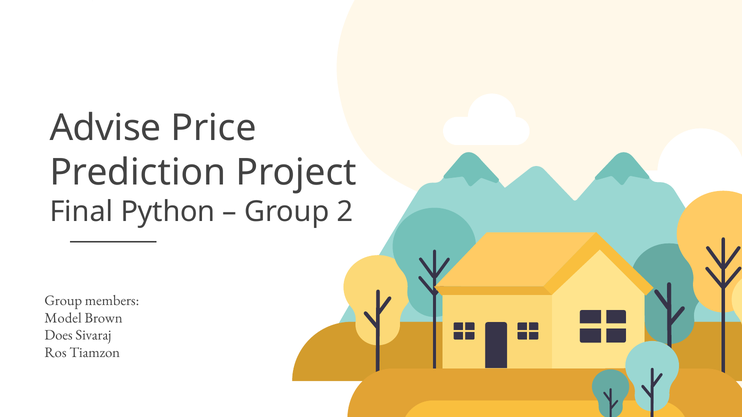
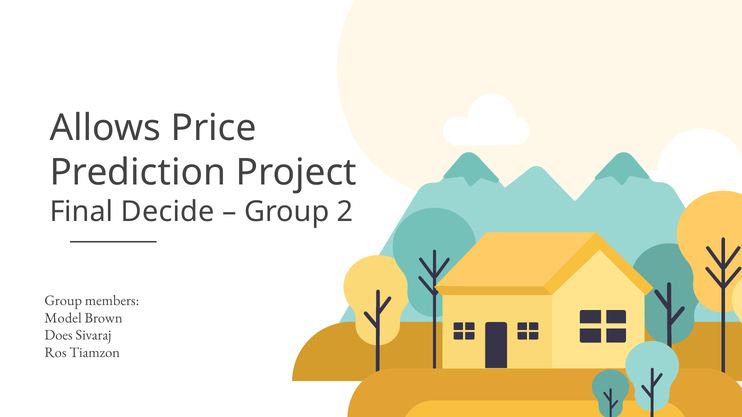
Advise: Advise -> Allows
Python: Python -> Decide
